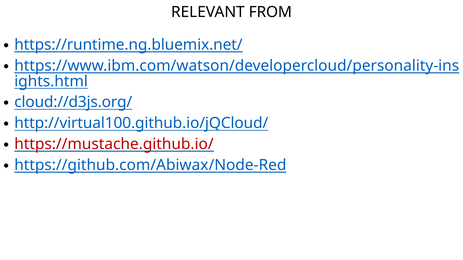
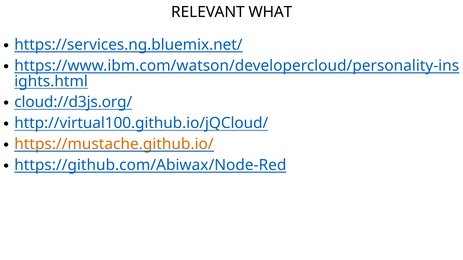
FROM: FROM -> WHAT
https://runtime.ng.bluemix.net/: https://runtime.ng.bluemix.net/ -> https://services.ng.bluemix.net/
https://mustache.github.io/ colour: red -> orange
